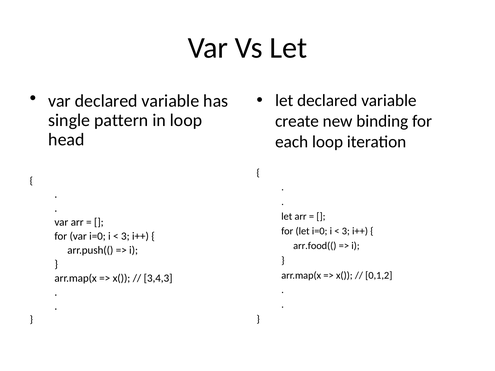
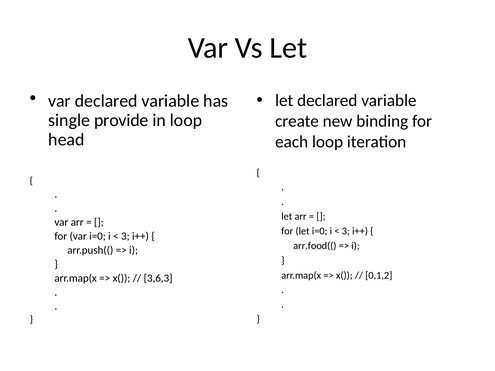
pattern: pattern -> provide
3,4,3: 3,4,3 -> 3,6,3
